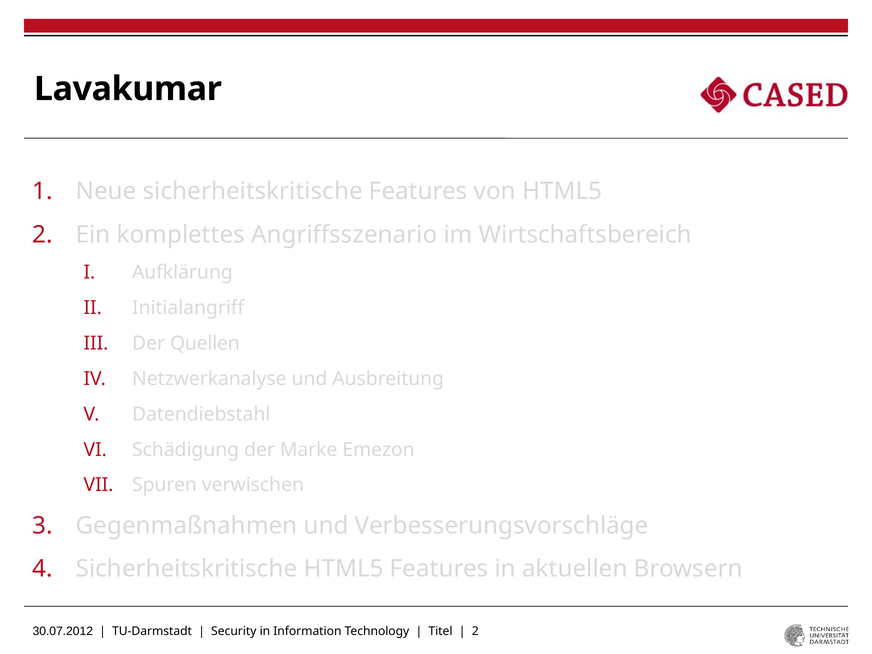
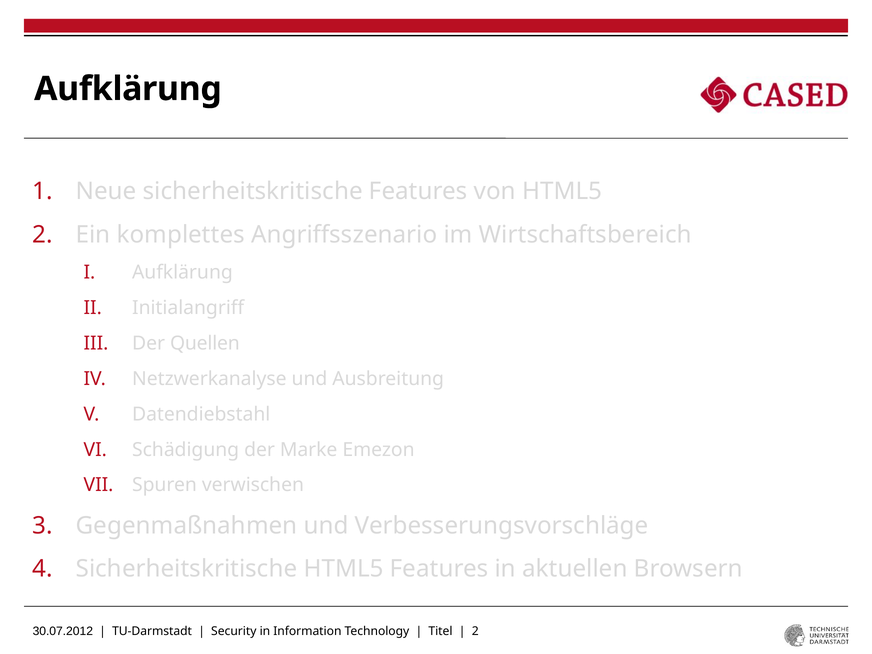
Lavakumar at (128, 89): Lavakumar -> Aufklärung
